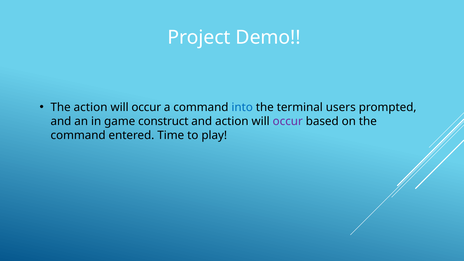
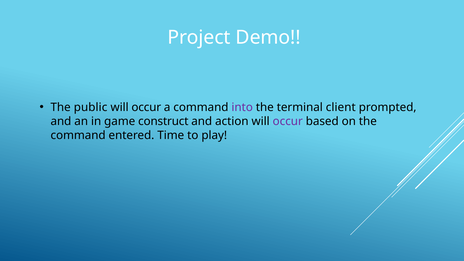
The action: action -> public
into colour: blue -> purple
users: users -> client
